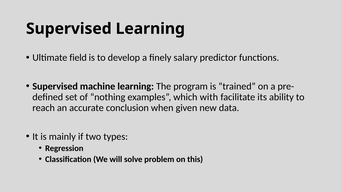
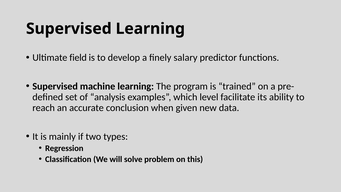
nothing: nothing -> analysis
with: with -> level
